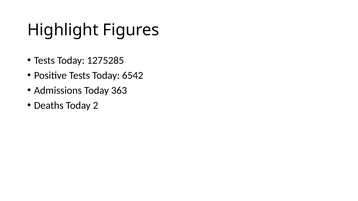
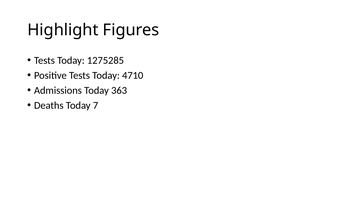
6542: 6542 -> 4710
2: 2 -> 7
